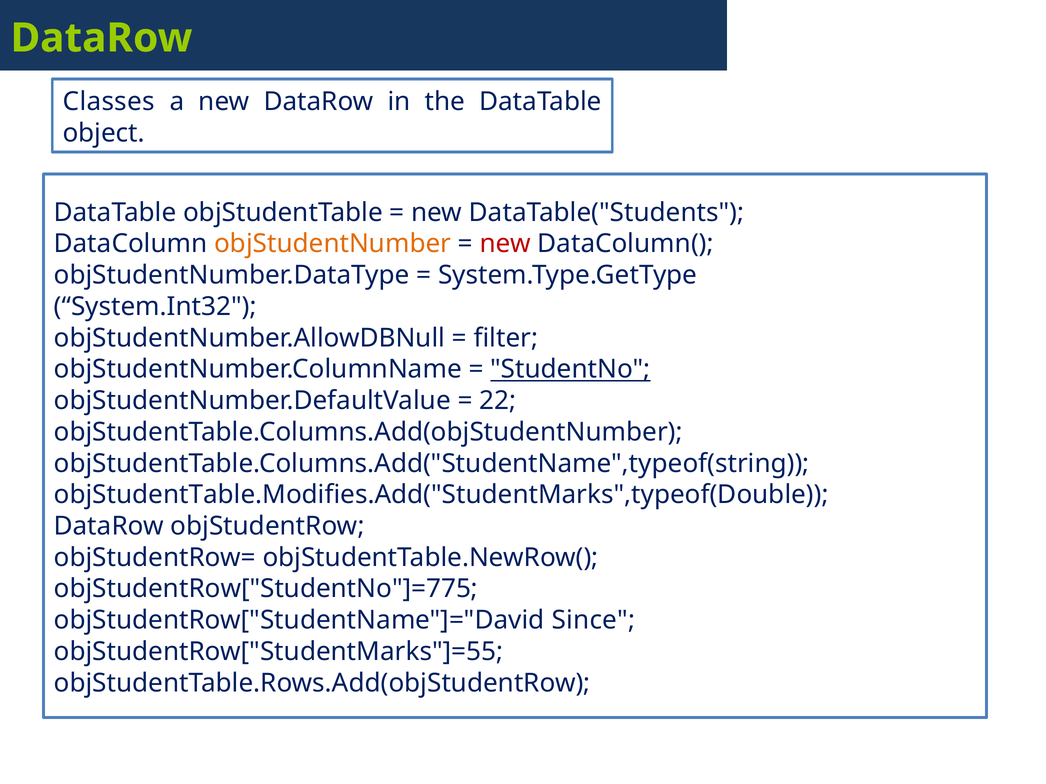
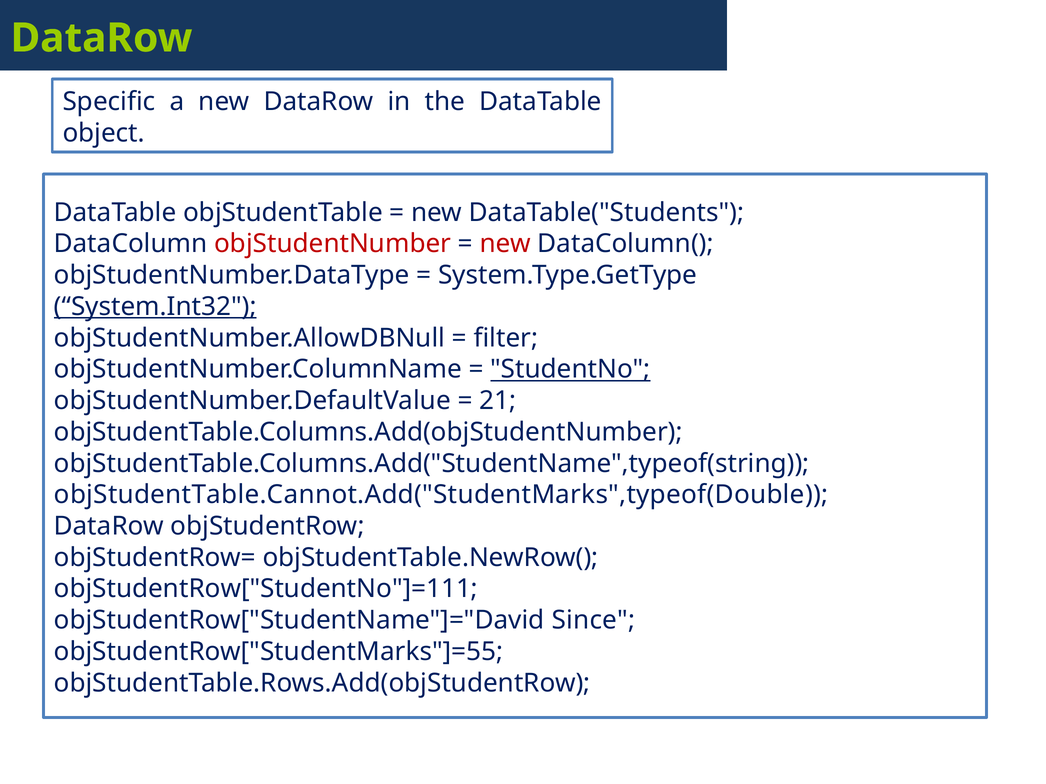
Classes: Classes -> Specific
objStudentNumber colour: orange -> red
System.Int32 underline: none -> present
22: 22 -> 21
objStudentTable.Modifies.Add("StudentMarks",typeof(Double: objStudentTable.Modifies.Add("StudentMarks",typeof(Double -> objStudentTable.Cannot.Add("StudentMarks",typeof(Double
objStudentRow["StudentNo"]=775: objStudentRow["StudentNo"]=775 -> objStudentRow["StudentNo"]=111
